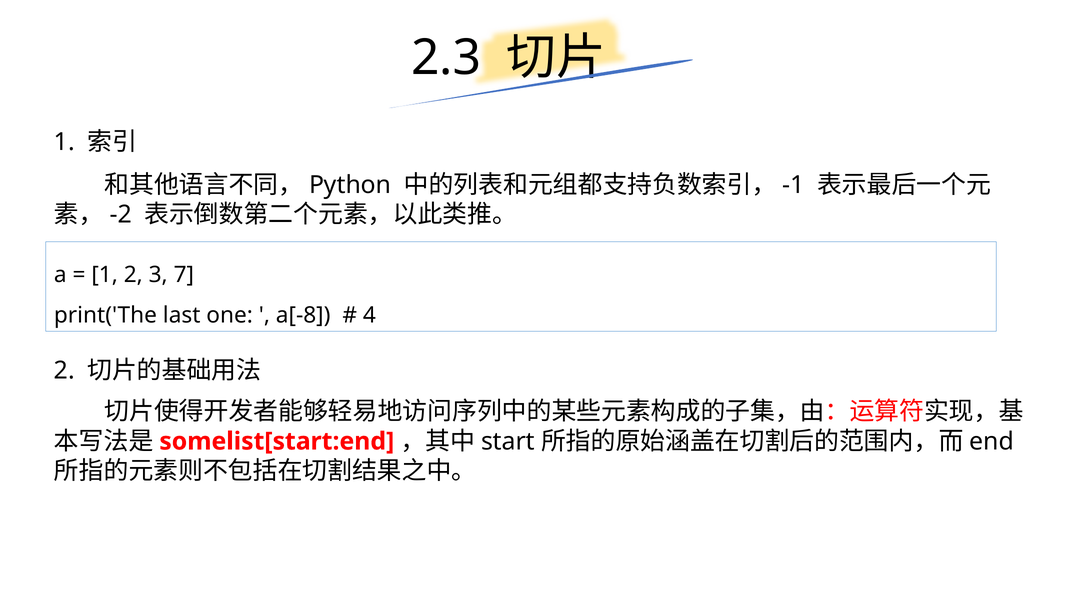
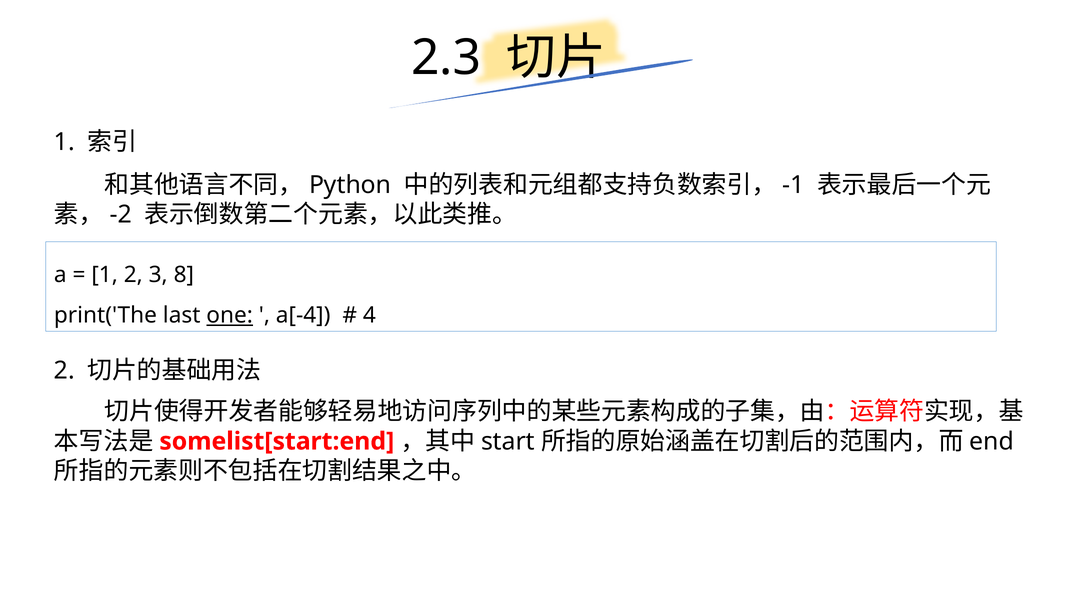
7: 7 -> 8
one underline: none -> present
a[-8: a[-8 -> a[-4
